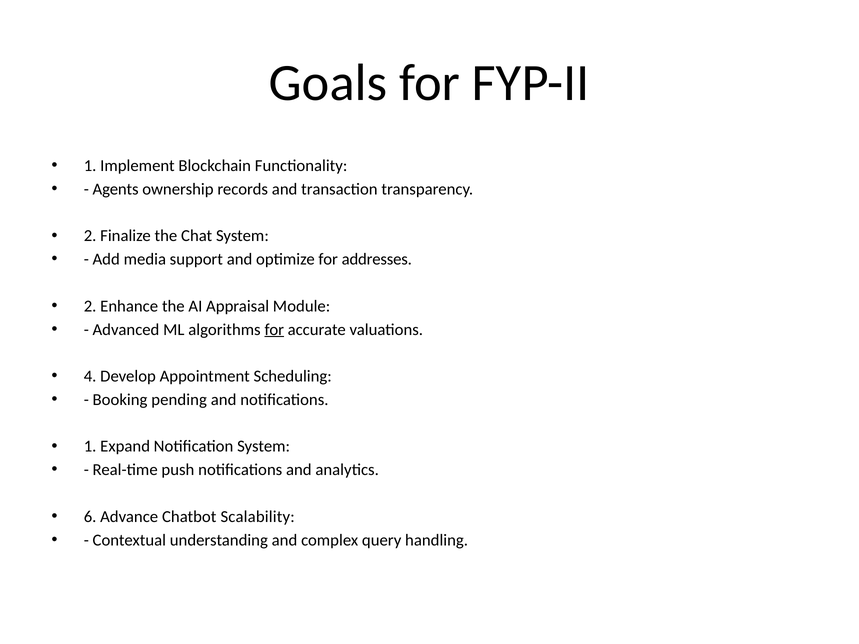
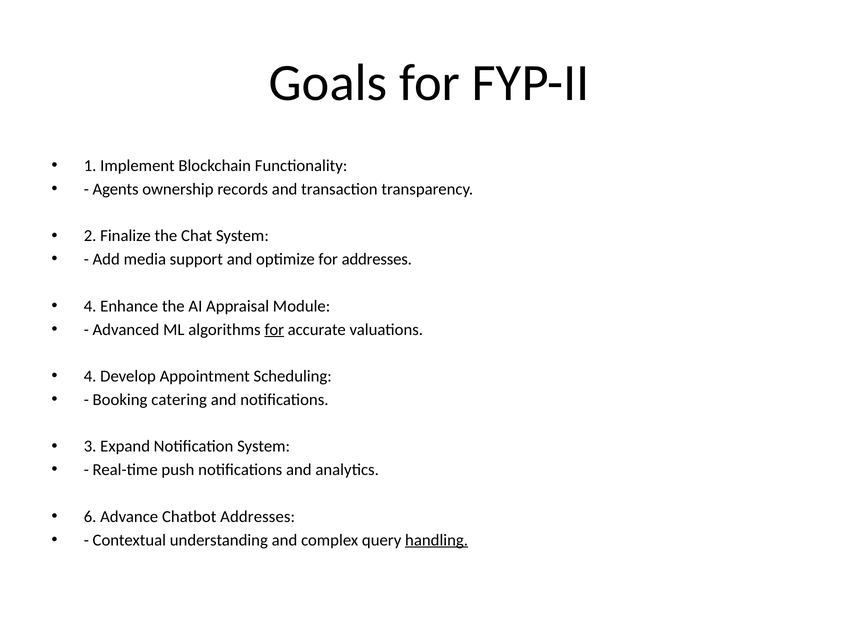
2 at (90, 306): 2 -> 4
pending: pending -> catering
1 at (90, 447): 1 -> 3
Chatbot Scalability: Scalability -> Addresses
handling underline: none -> present
